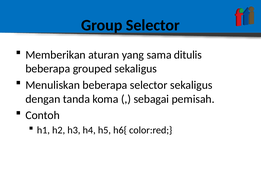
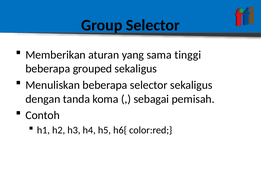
ditulis: ditulis -> tinggi
